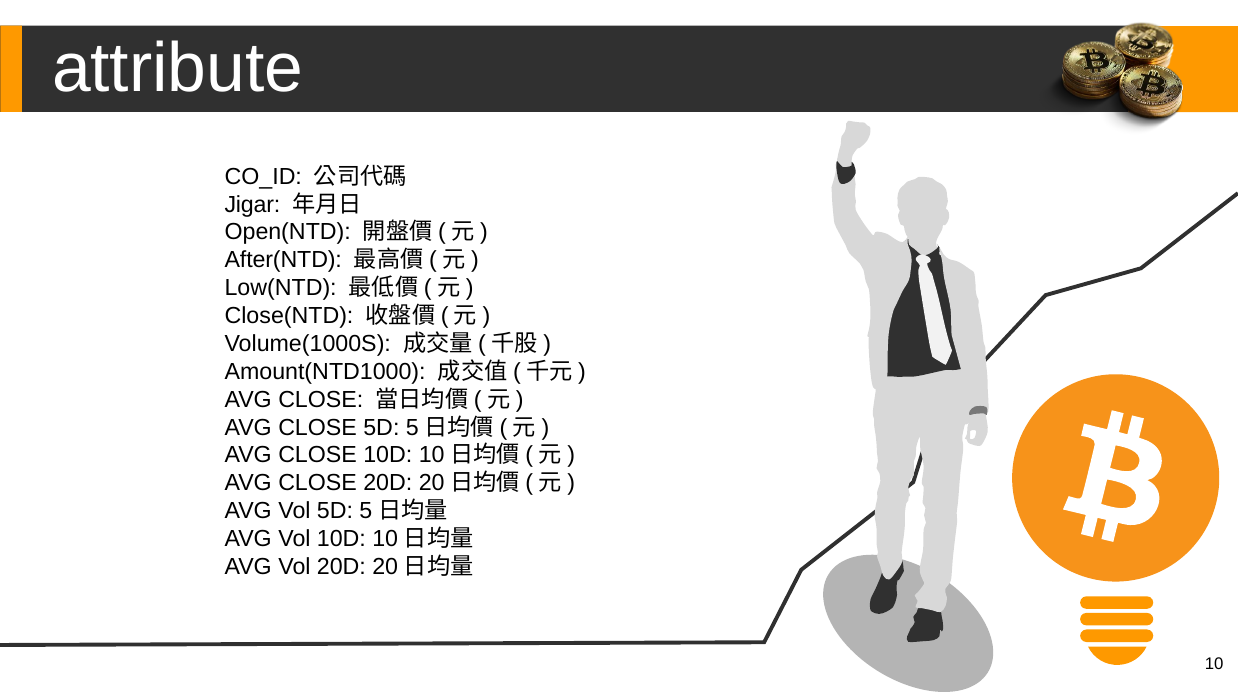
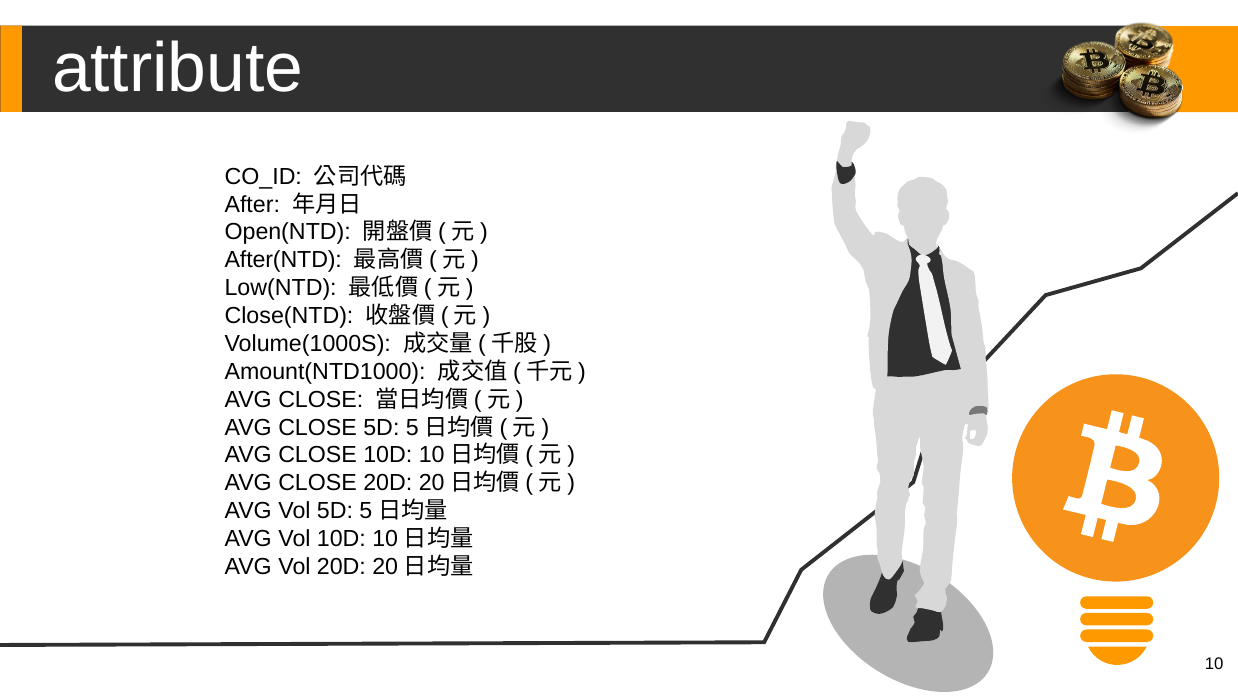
Jigar: Jigar -> After
